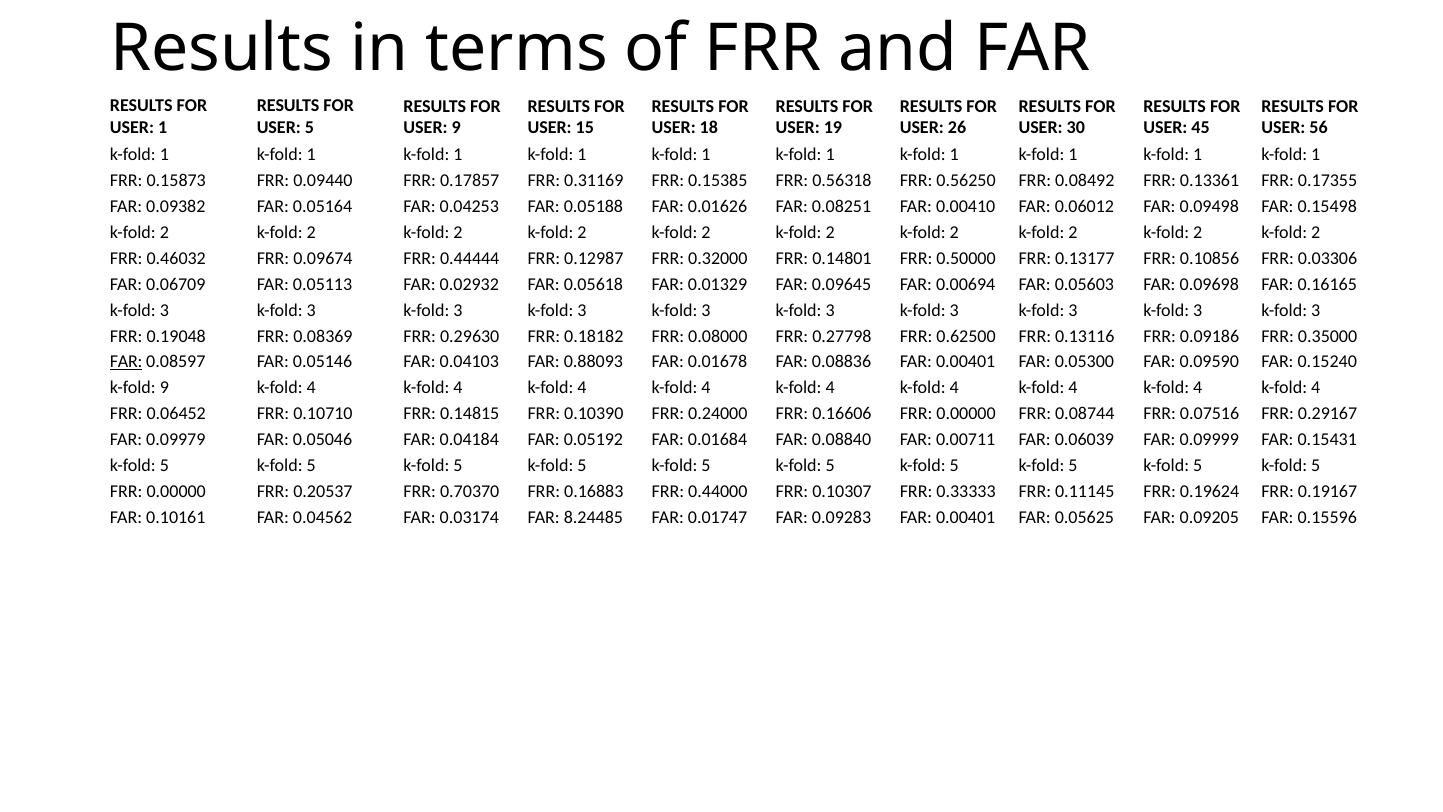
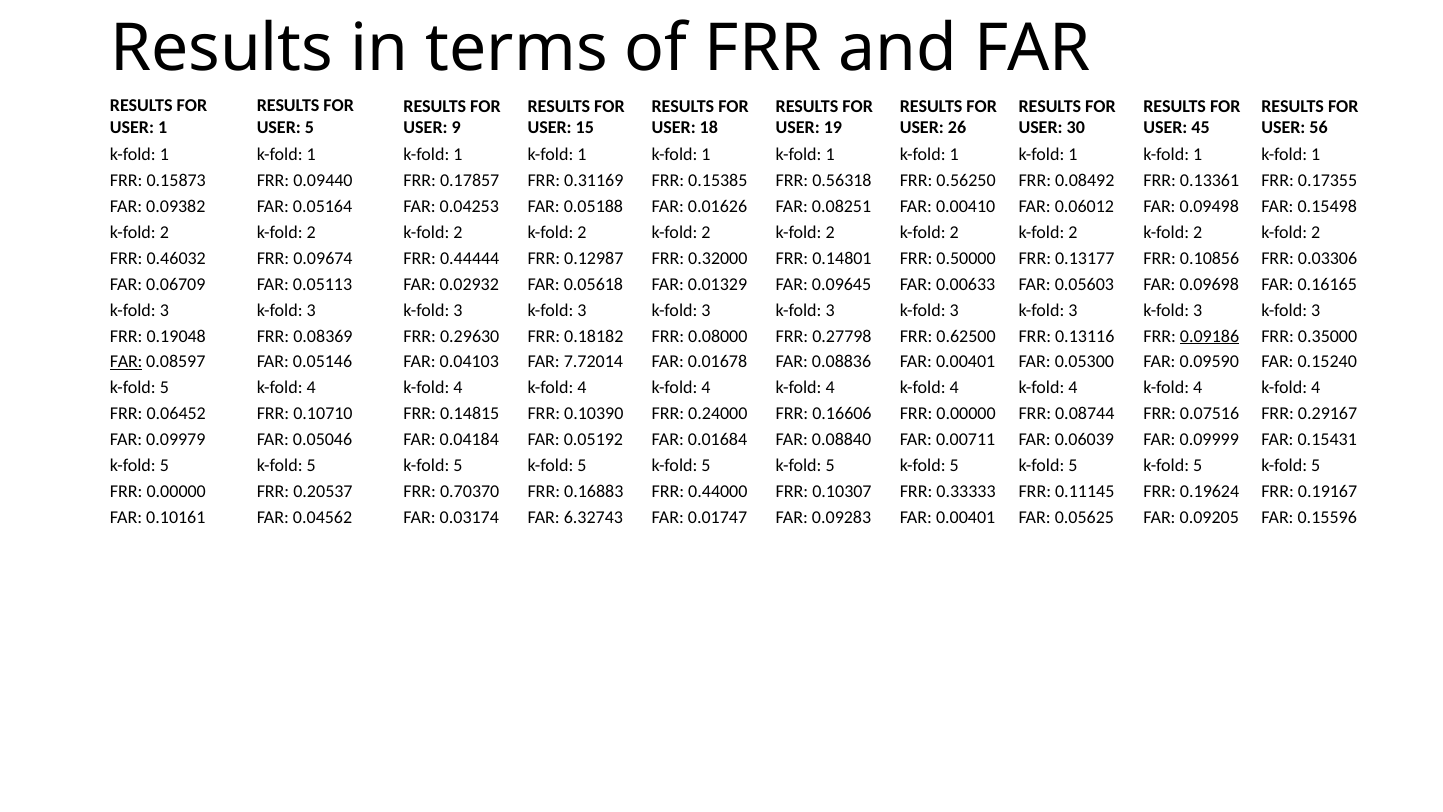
0.00694: 0.00694 -> 0.00633
0.09186 underline: none -> present
0.88093: 0.88093 -> 7.72014
9 at (164, 388): 9 -> 5
8.24485: 8.24485 -> 6.32743
